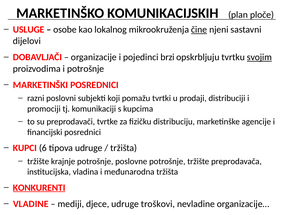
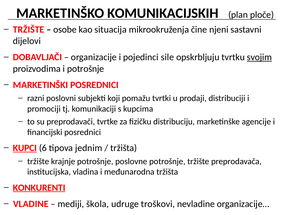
USLUGE at (29, 29): USLUGE -> TRŽIŠTE
lokalnog: lokalnog -> situacija
čine underline: present -> none
brzi: brzi -> sile
KUPCI underline: none -> present
tipova udruge: udruge -> jednim
djece: djece -> škola
